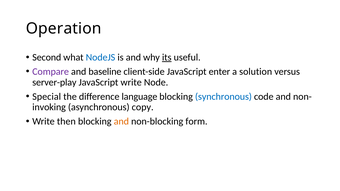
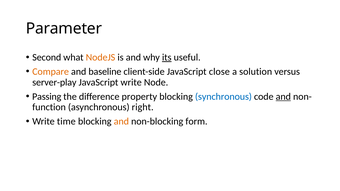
Operation: Operation -> Parameter
NodeJS colour: blue -> orange
Compare colour: purple -> orange
enter: enter -> close
Special: Special -> Passing
language: language -> property
and at (283, 97) underline: none -> present
invoking: invoking -> function
copy: copy -> right
then: then -> time
